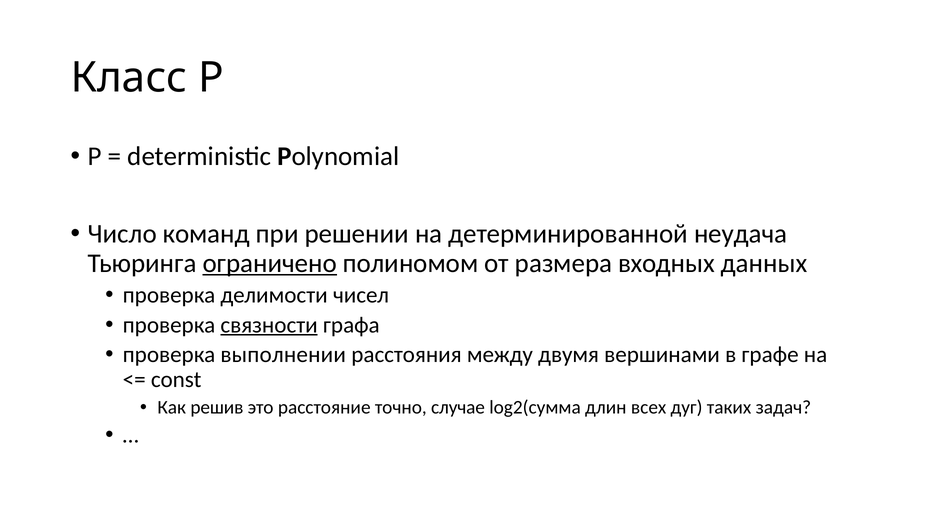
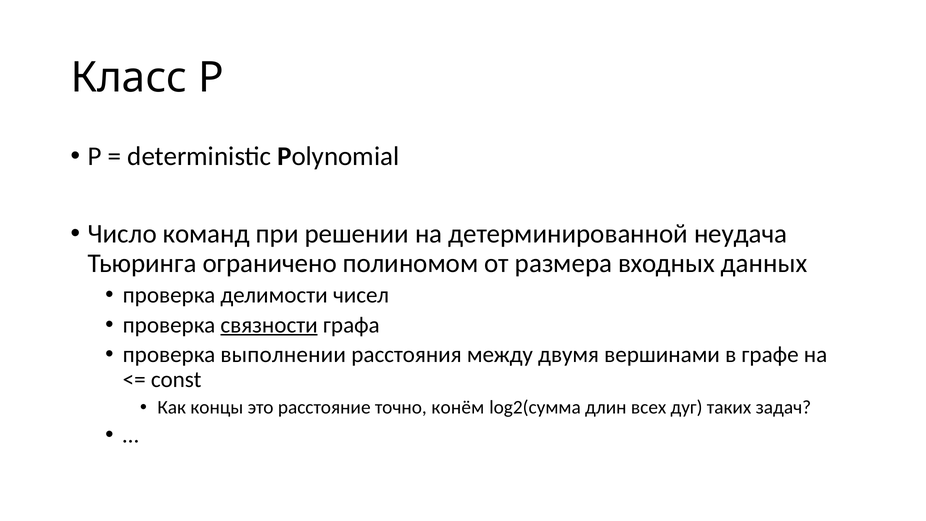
ограничено underline: present -> none
решив: решив -> концы
случае: случае -> конём
